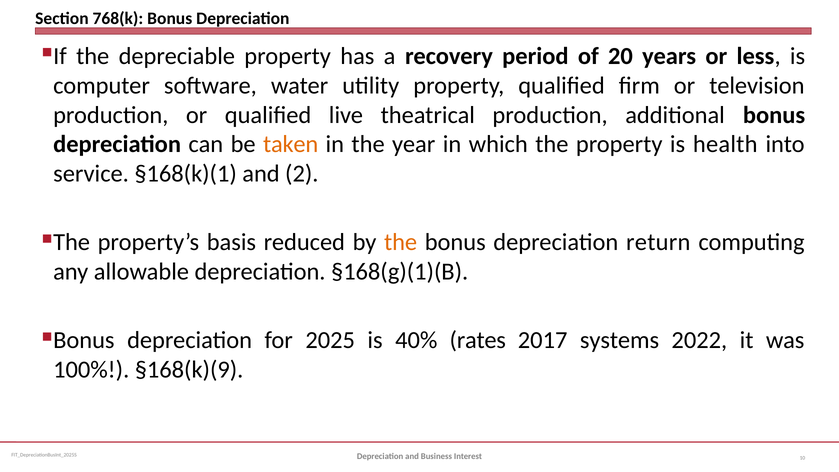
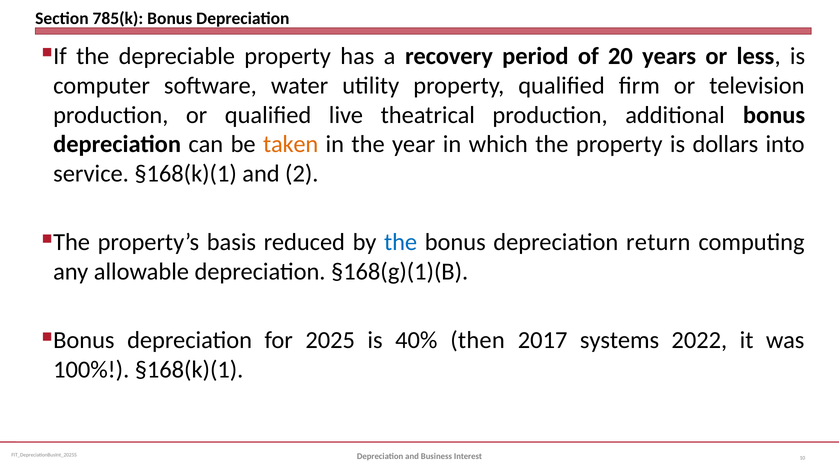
768(k: 768(k -> 785(k
health: health -> dollars
the at (401, 242) colour: orange -> blue
rates: rates -> then
100% §168(k)(9: §168(k)(9 -> §168(k)(1
